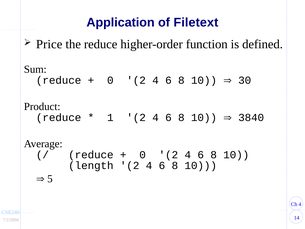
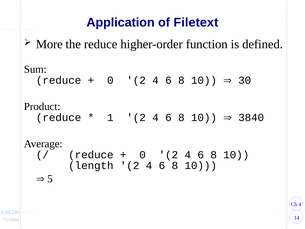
Price: Price -> More
